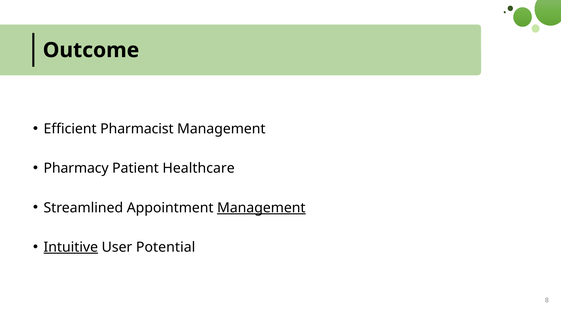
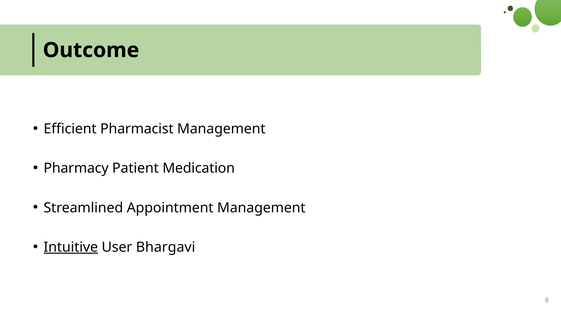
Healthcare: Healthcare -> Medication
Management at (261, 208) underline: present -> none
Potential: Potential -> Bhargavi
